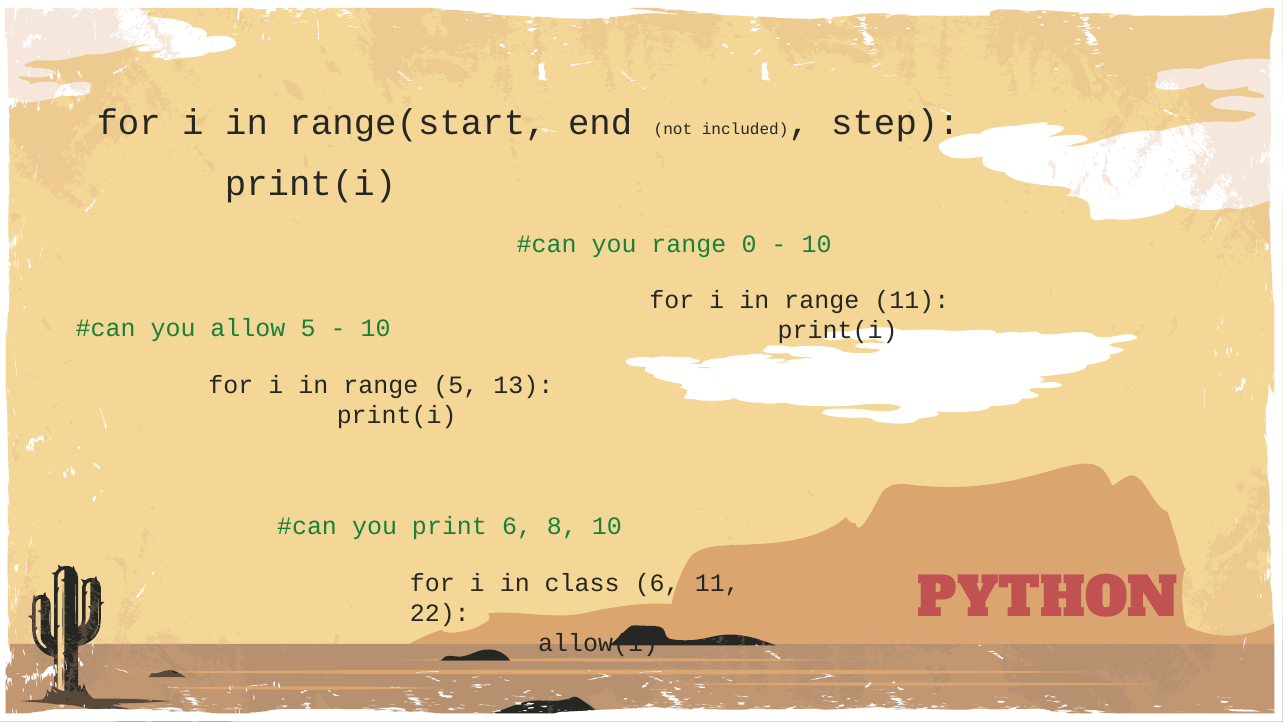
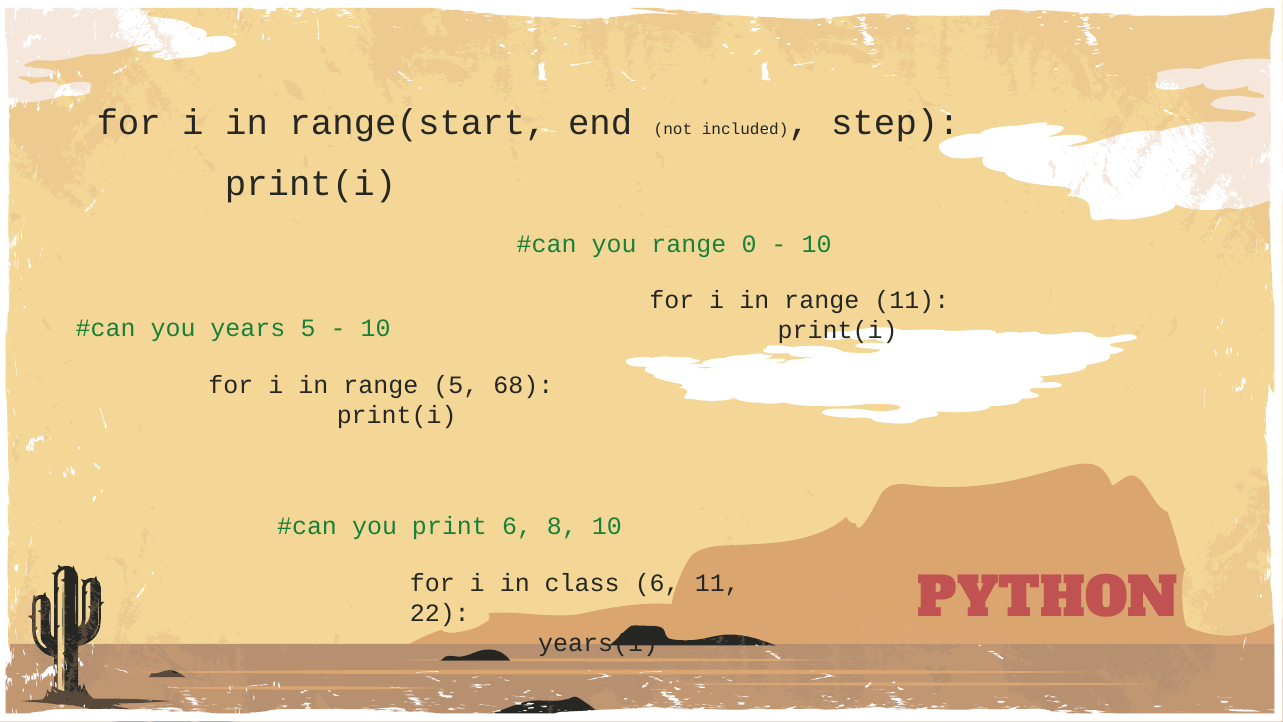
allow: allow -> years
13: 13 -> 68
allow(i: allow(i -> years(i
